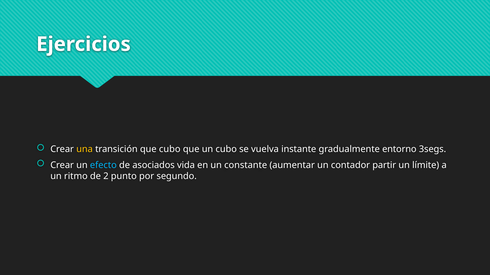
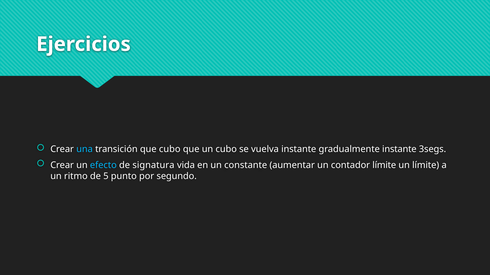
una colour: yellow -> light blue
gradualmente entorno: entorno -> instante
asociados: asociados -> signatura
contador partir: partir -> límite
2: 2 -> 5
